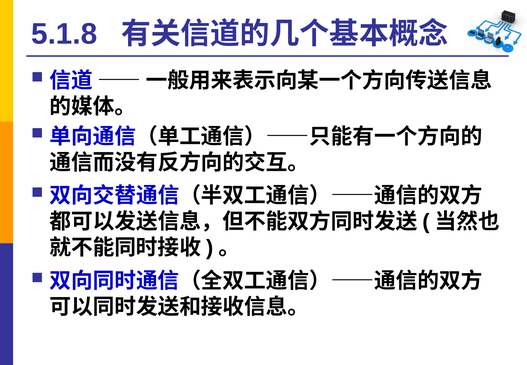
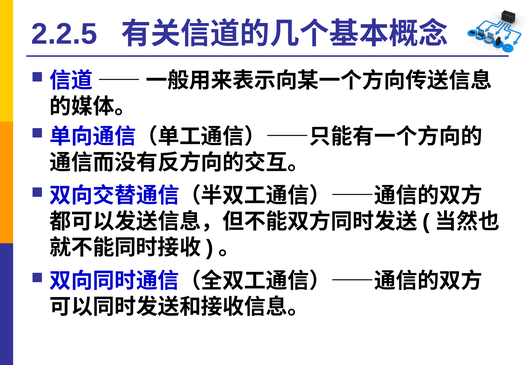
5.1.8: 5.1.8 -> 2.2.5
